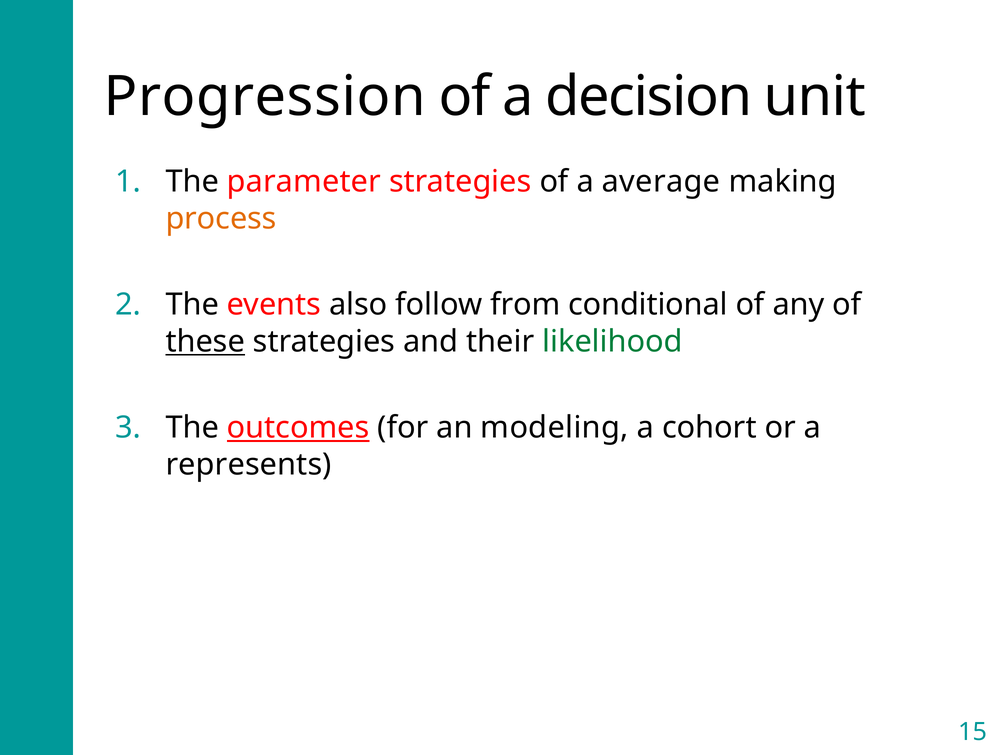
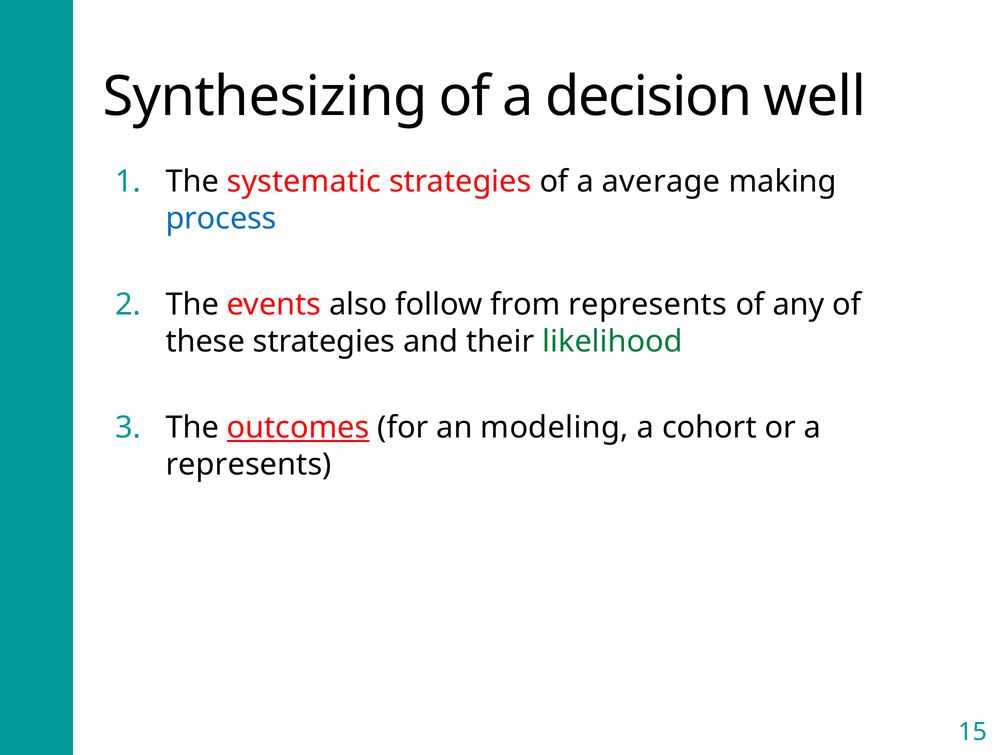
Progression: Progression -> Synthesizing
unit: unit -> well
parameter: parameter -> systematic
process colour: orange -> blue
from conditional: conditional -> represents
these underline: present -> none
